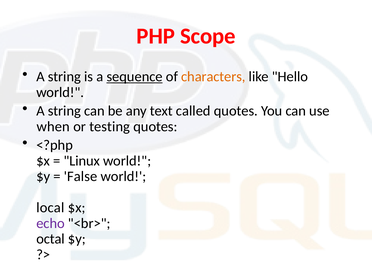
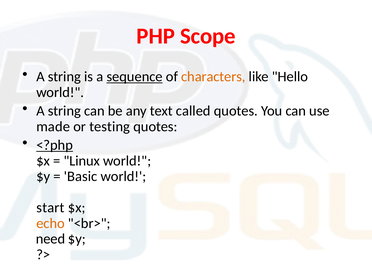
when: when -> made
<?php underline: none -> present
False: False -> Basic
local: local -> start
echo colour: purple -> orange
octal: octal -> need
